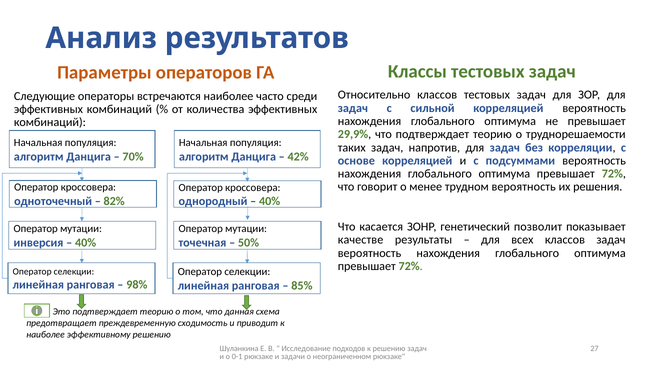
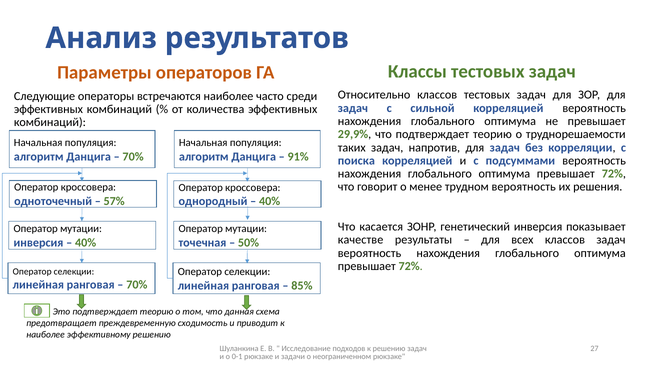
42%: 42% -> 91%
основе: основе -> поиска
82%: 82% -> 57%
генетический позволит: позволит -> инверсия
98% at (137, 284): 98% -> 70%
